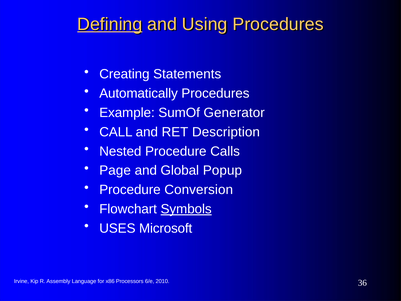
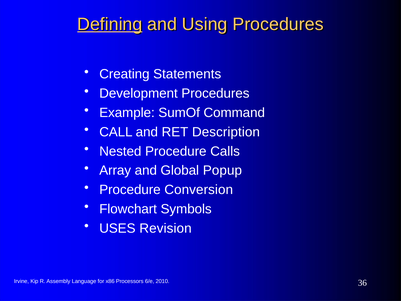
Automatically: Automatically -> Development
Generator: Generator -> Command
Page: Page -> Array
Symbols underline: present -> none
Microsoft: Microsoft -> Revision
